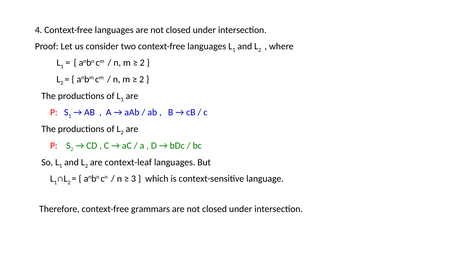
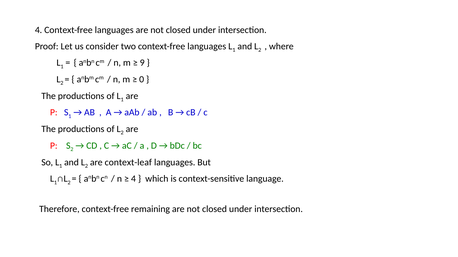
2 at (142, 63): 2 -> 9
2 at (142, 80): 2 -> 0
3 at (133, 179): 3 -> 4
grammars: grammars -> remaining
